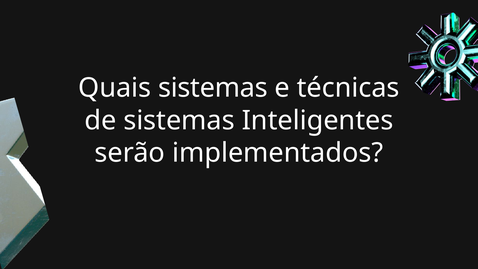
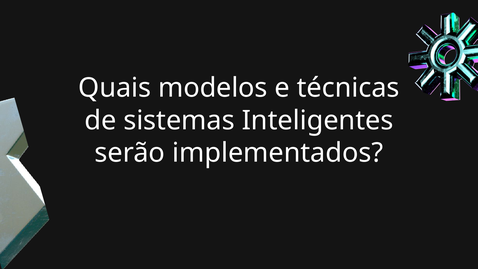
Quais sistemas: sistemas -> modelos
